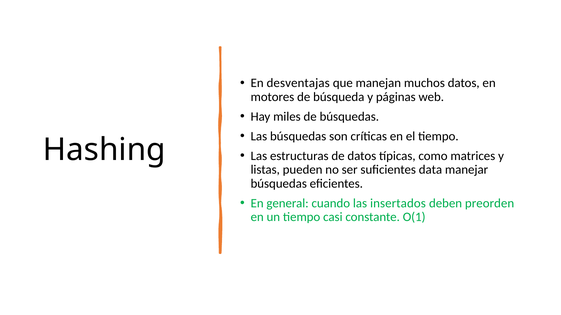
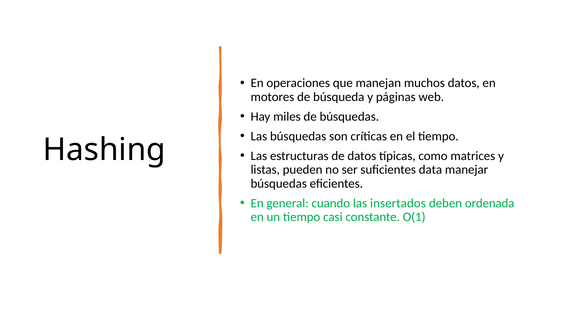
desventajas: desventajas -> operaciones
preorden: preorden -> ordenada
